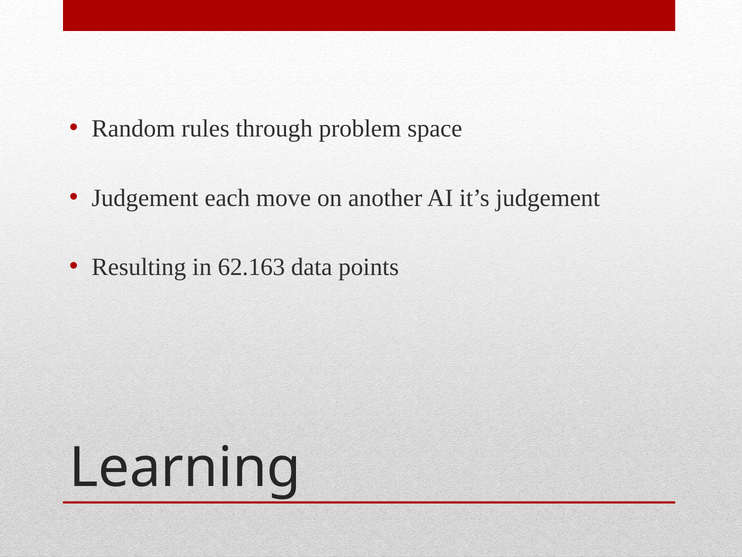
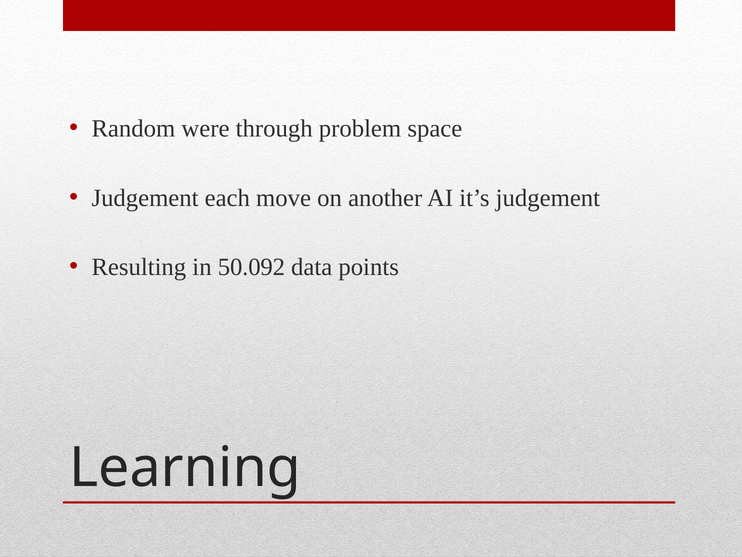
rules: rules -> were
62.163: 62.163 -> 50.092
